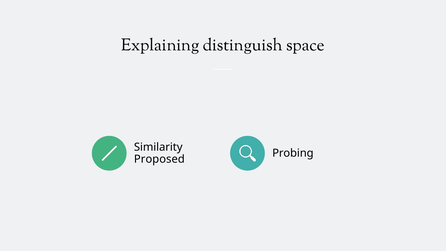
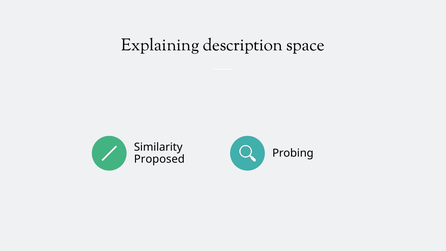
distinguish: distinguish -> description
